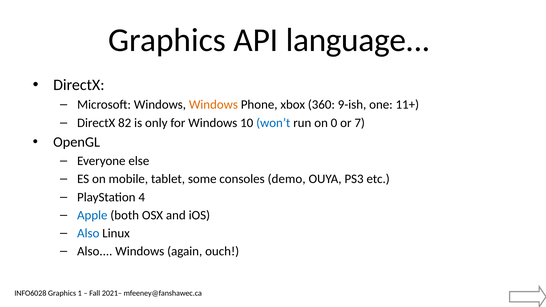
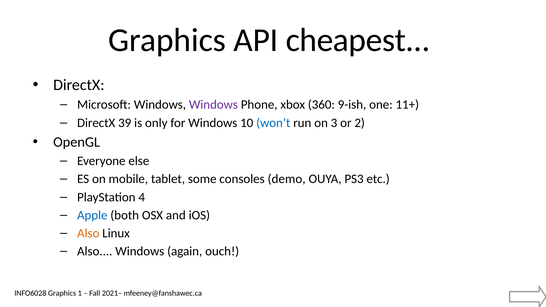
language: language -> cheapest
Windows at (213, 105) colour: orange -> purple
82: 82 -> 39
0: 0 -> 3
7: 7 -> 2
Also at (88, 233) colour: blue -> orange
